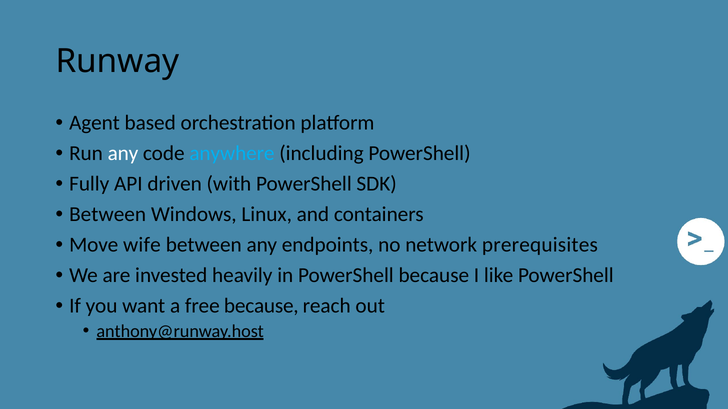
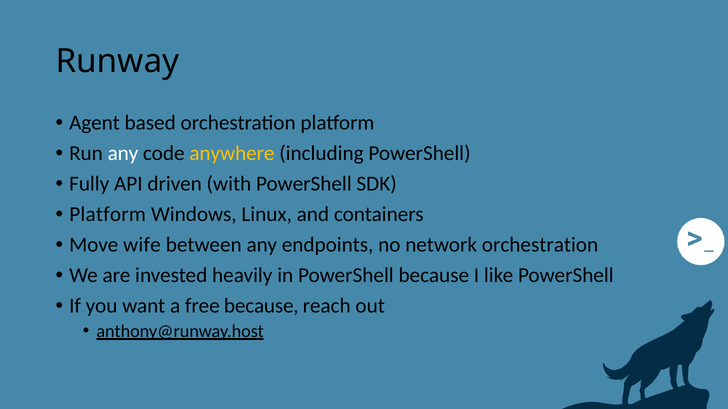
anywhere colour: light blue -> yellow
Between at (108, 215): Between -> Platform
network prerequisites: prerequisites -> orchestration
